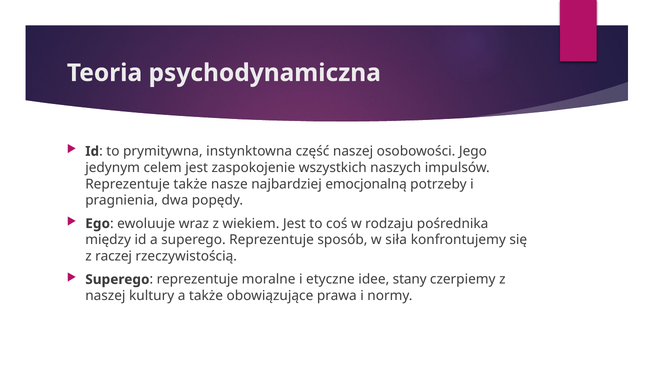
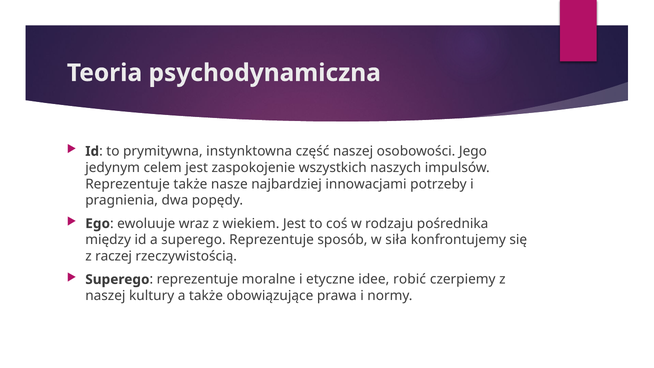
emocjonalną: emocjonalną -> innowacjami
stany: stany -> robić
